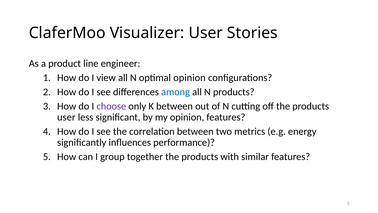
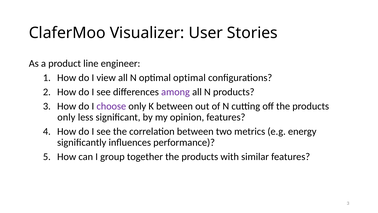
optimal opinion: opinion -> optimal
among colour: blue -> purple
user at (66, 117): user -> only
